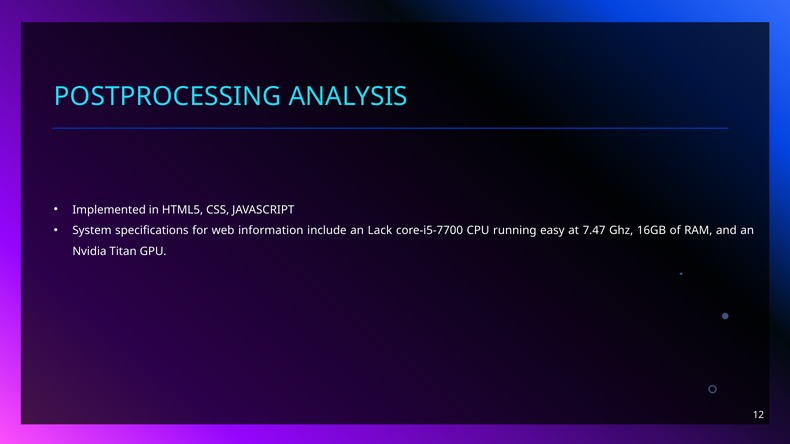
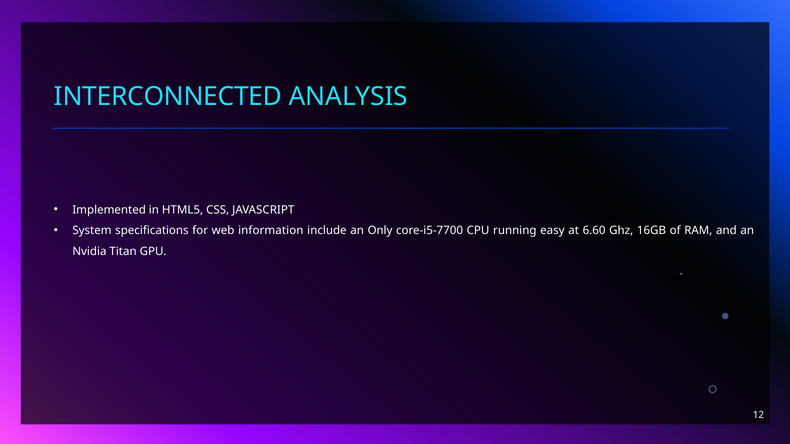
POSTPROCESSING: POSTPROCESSING -> INTERCONNECTED
Lack: Lack -> Only
7.47: 7.47 -> 6.60
